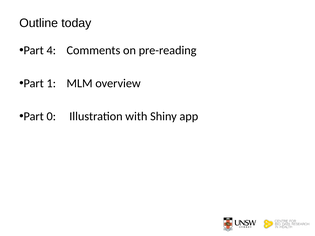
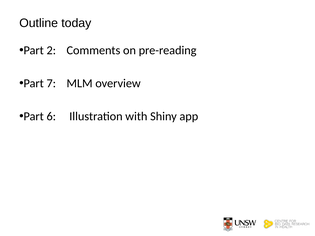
4: 4 -> 2
1: 1 -> 7
0: 0 -> 6
